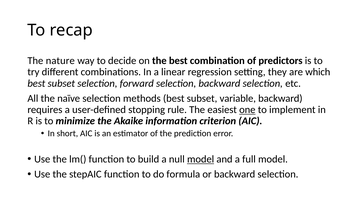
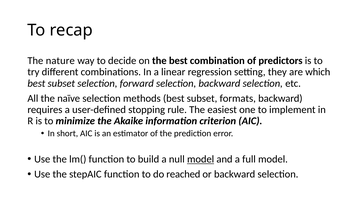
variable: variable -> formats
one underline: present -> none
formula: formula -> reached
